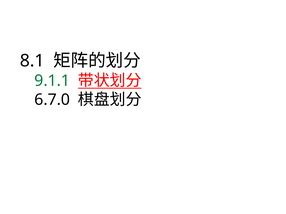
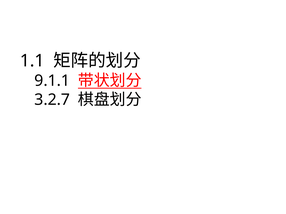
8.1: 8.1 -> 1.1
9.1.1 colour: green -> black
6.7.0: 6.7.0 -> 3.2.7
